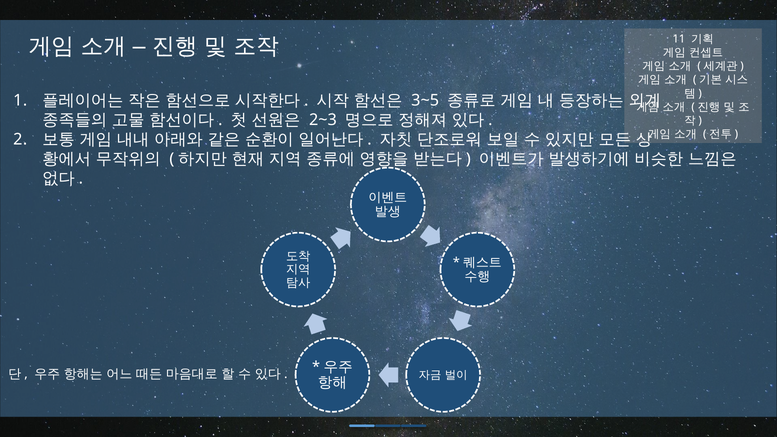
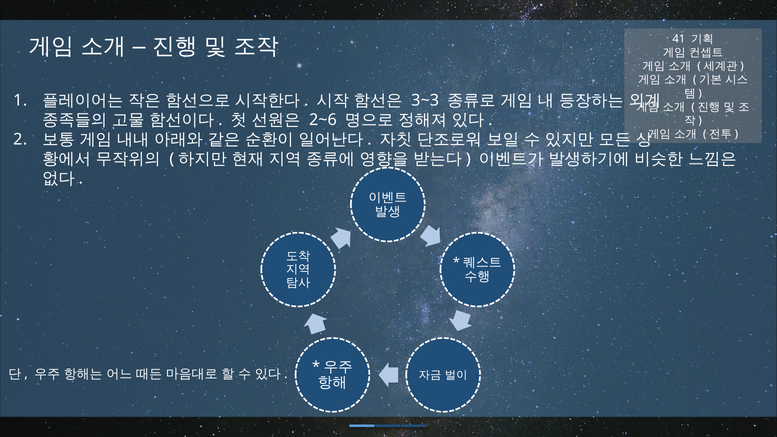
11: 11 -> 41
3~5: 3~5 -> 3~3
2~3: 2~3 -> 2~6
